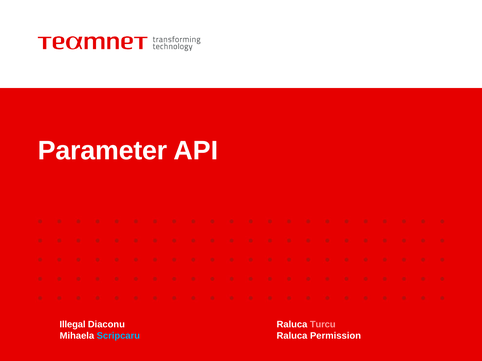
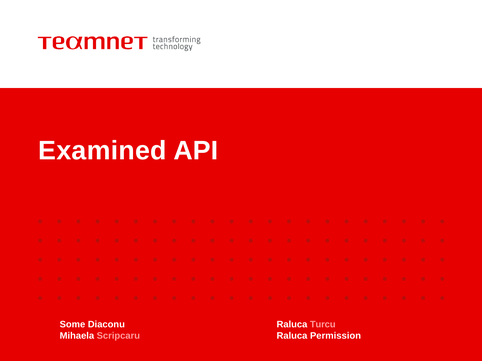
Parameter: Parameter -> Examined
Illegal: Illegal -> Some
Scripcaru colour: light blue -> pink
